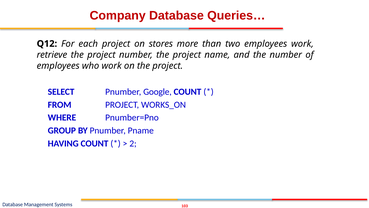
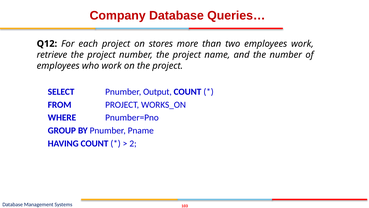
Google: Google -> Output
